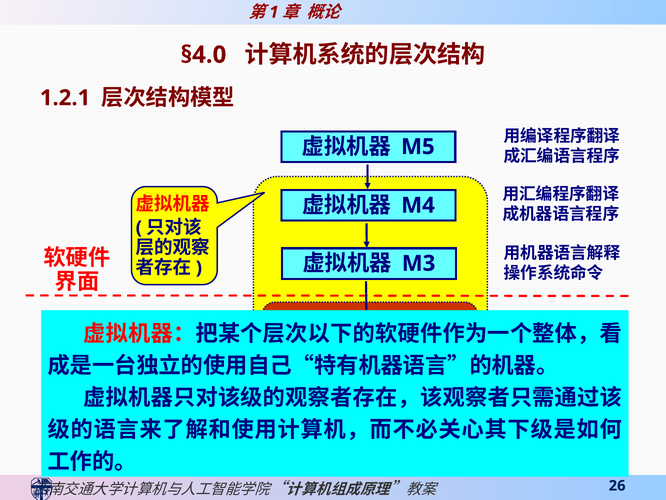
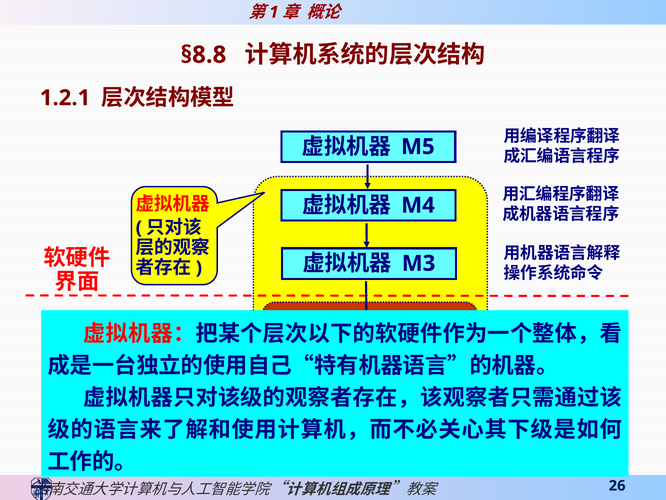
§4.0: §4.0 -> §8.8
